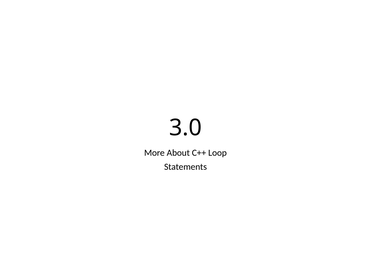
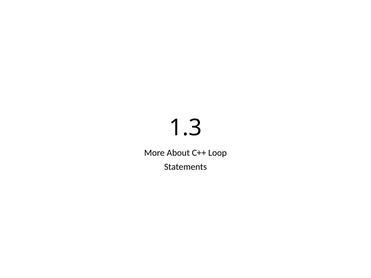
3.0: 3.0 -> 1.3
